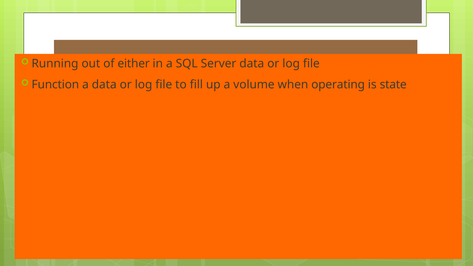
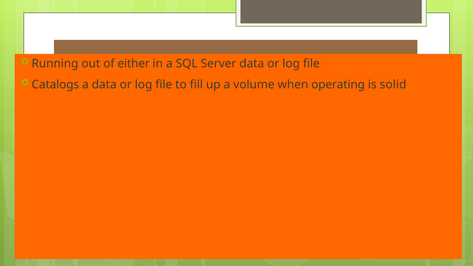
Function: Function -> Catalogs
state: state -> solid
